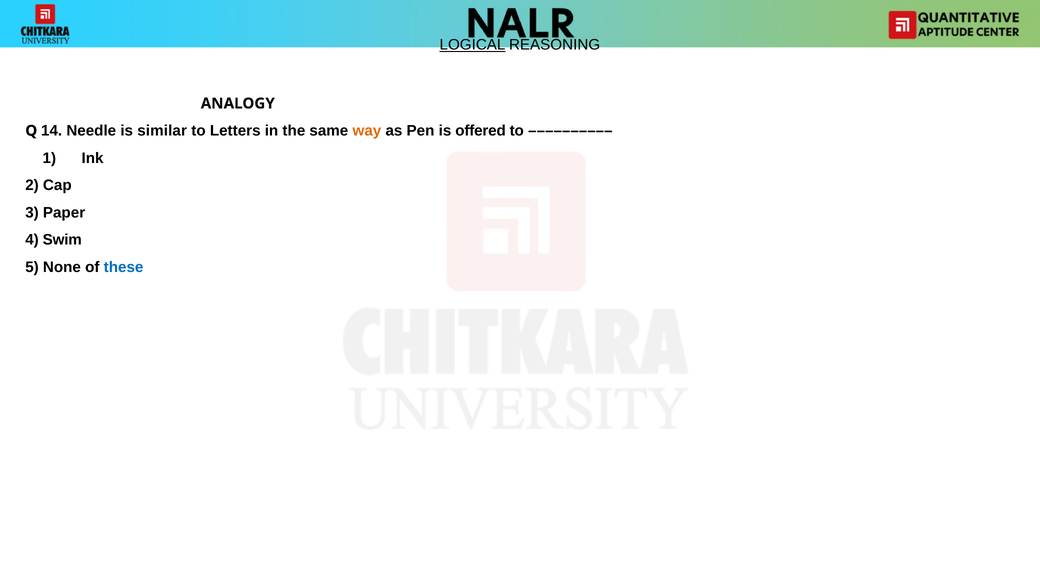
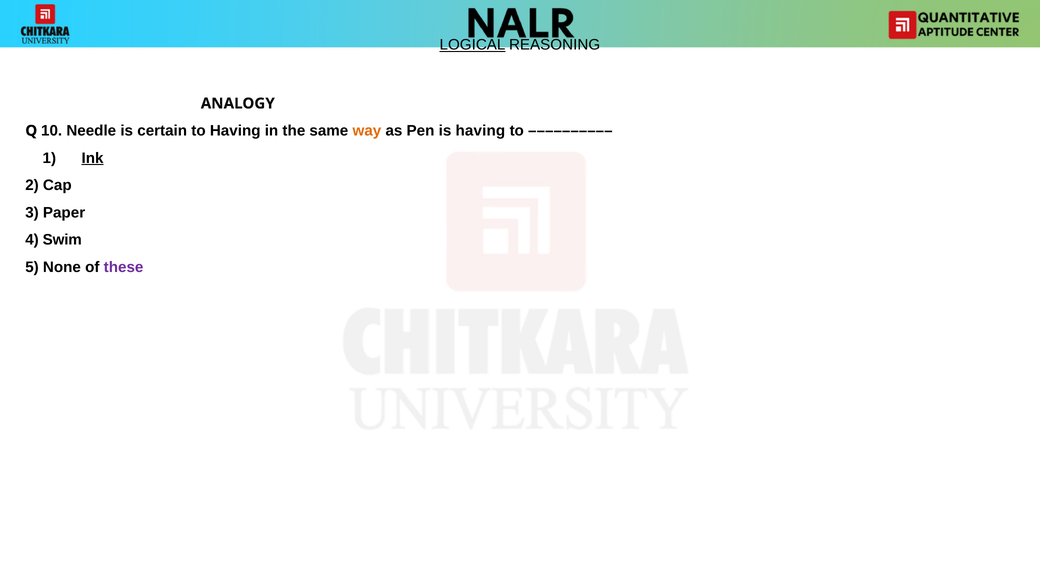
14: 14 -> 10
similar: similar -> certain
to Letters: Letters -> Having
is offered: offered -> having
Ink underline: none -> present
these colour: blue -> purple
